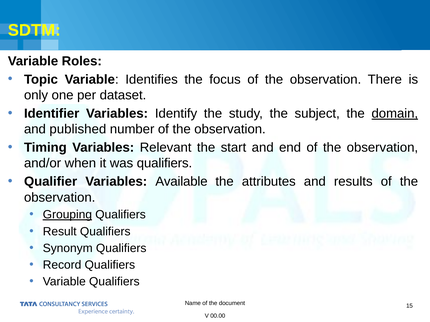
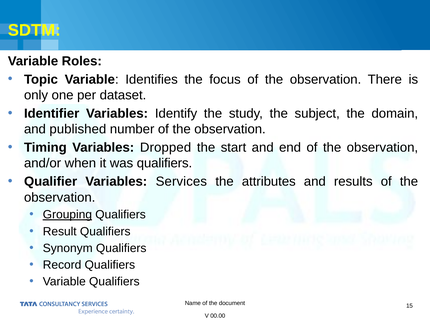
domain underline: present -> none
Relevant: Relevant -> Dropped
Available: Available -> Services
